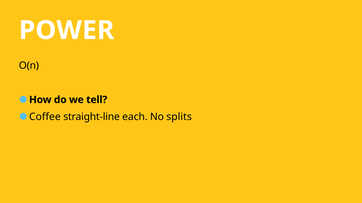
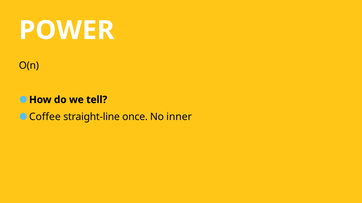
each: each -> once
splits: splits -> inner
